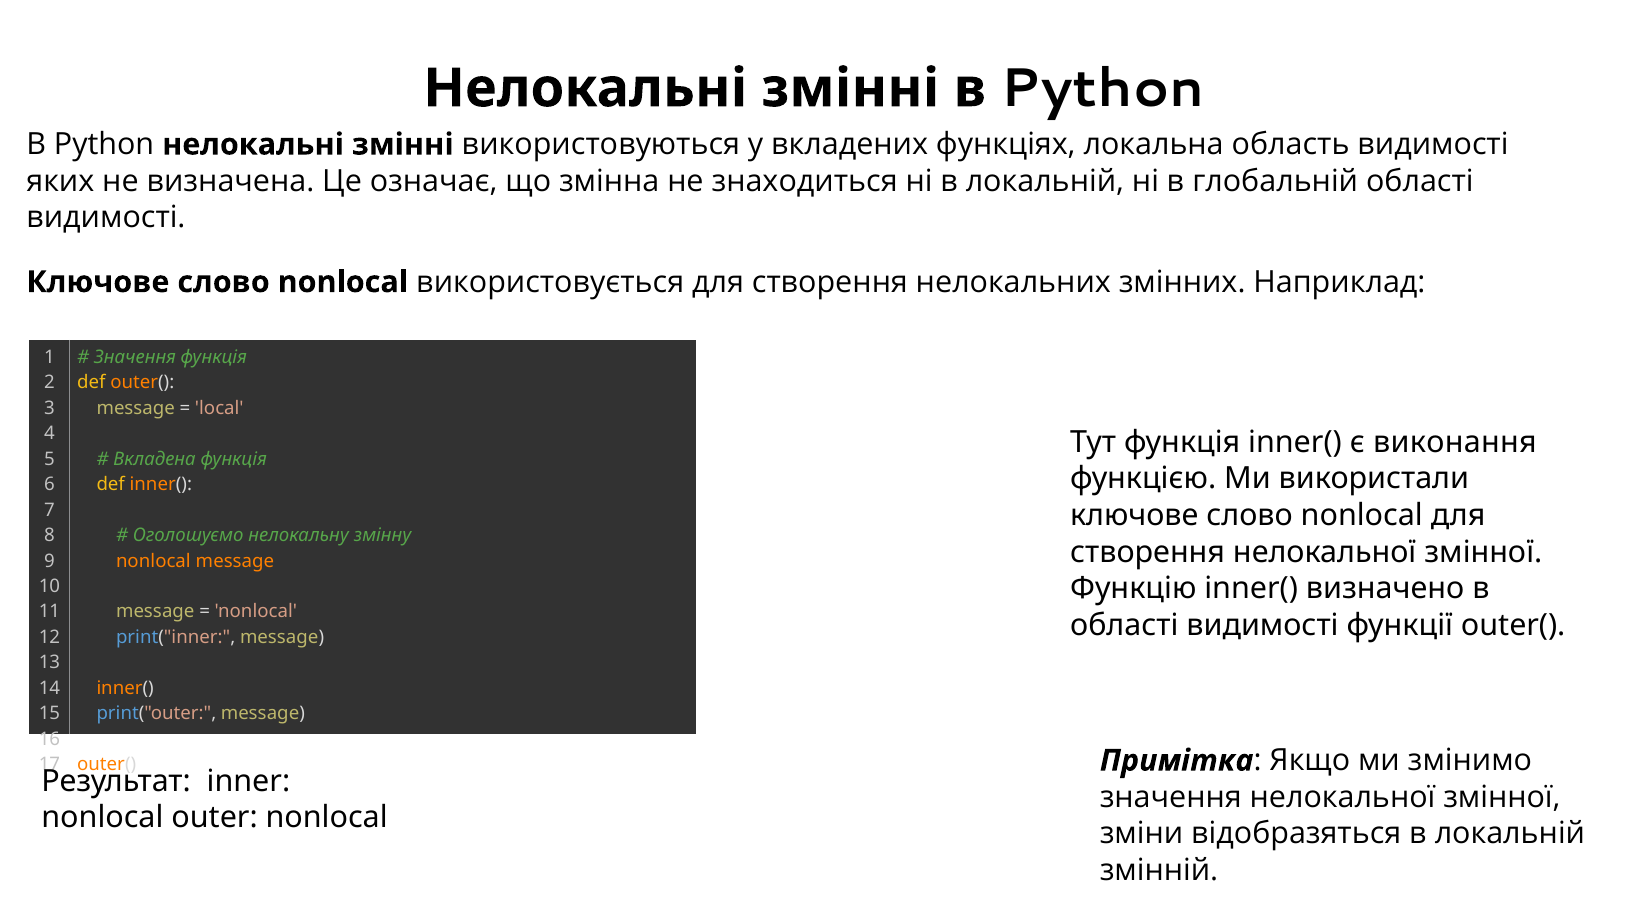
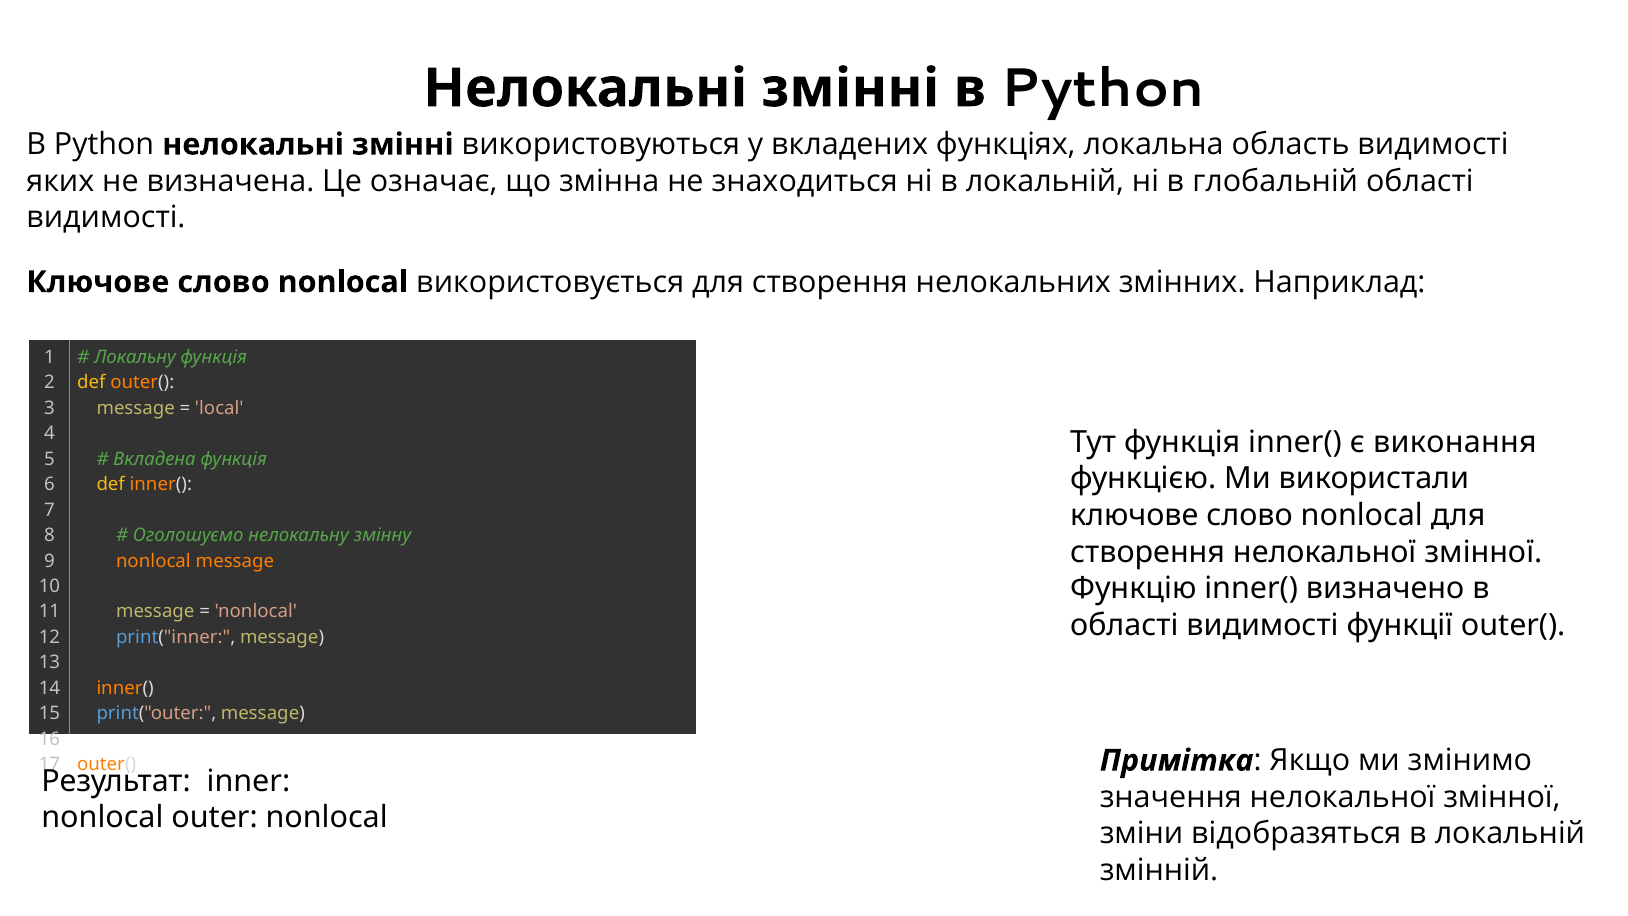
Значення at (135, 357): Значення -> Локальну
